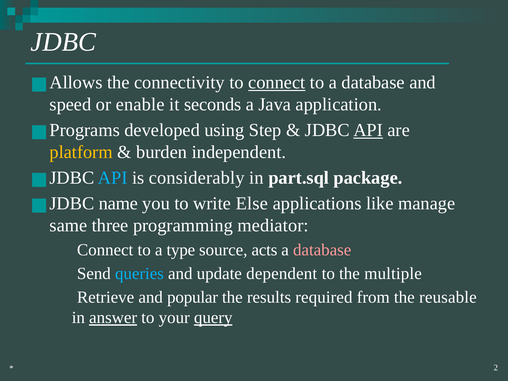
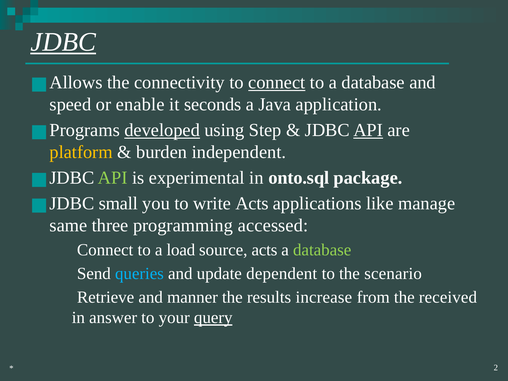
JDBC at (63, 42) underline: none -> present
developed underline: none -> present
API at (113, 178) colour: light blue -> light green
considerably: considerably -> experimental
part.sql: part.sql -> onto.sql
name: name -> small
write Else: Else -> Acts
mediator: mediator -> accessed
type: type -> load
database at (322, 250) colour: pink -> light green
multiple: multiple -> scenario
popular: popular -> manner
required: required -> increase
reusable: reusable -> received
answer underline: present -> none
